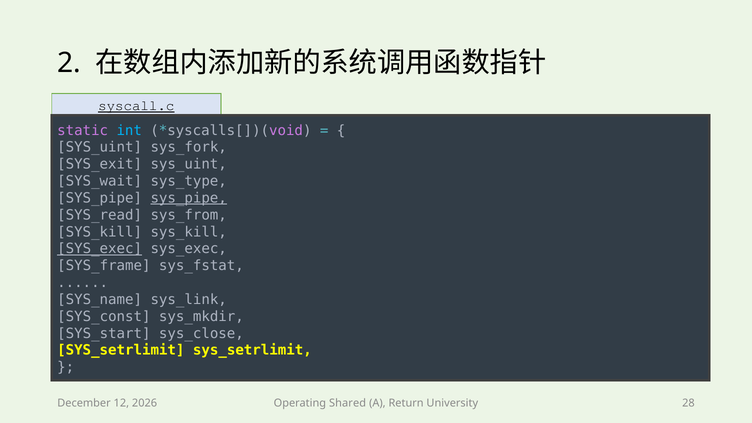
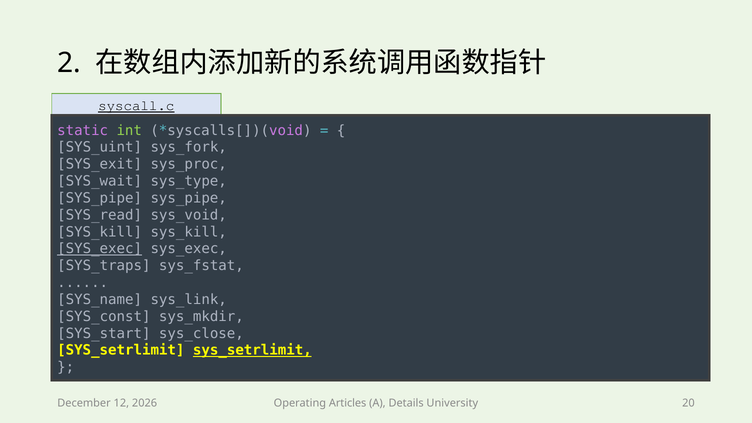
int colour: light blue -> light green
SYS_exit sys_uint: sys_uint -> sys_proc
sys_pipe at (189, 198) underline: present -> none
sys_from: sys_from -> sys_void
SYS_frame: SYS_frame -> SYS_traps
sys_setrlimit at (252, 350) underline: none -> present
Shared: Shared -> Articles
Return: Return -> Details
28: 28 -> 20
